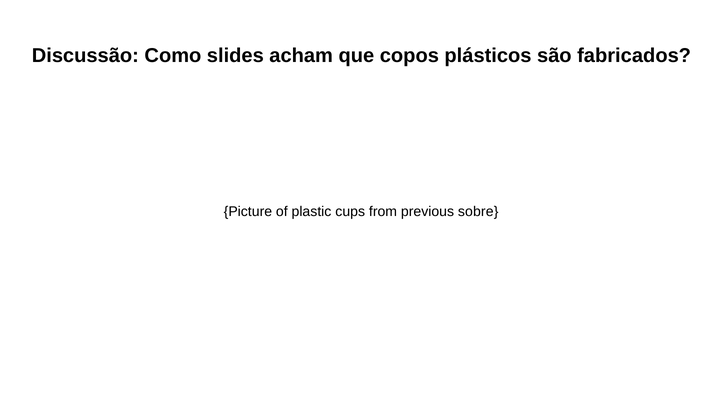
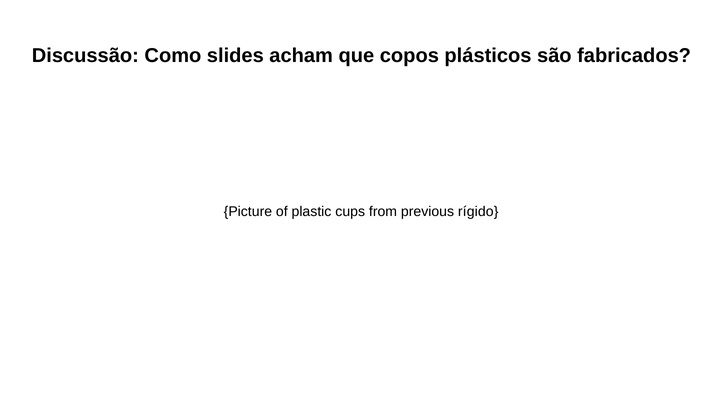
sobre: sobre -> rígido
